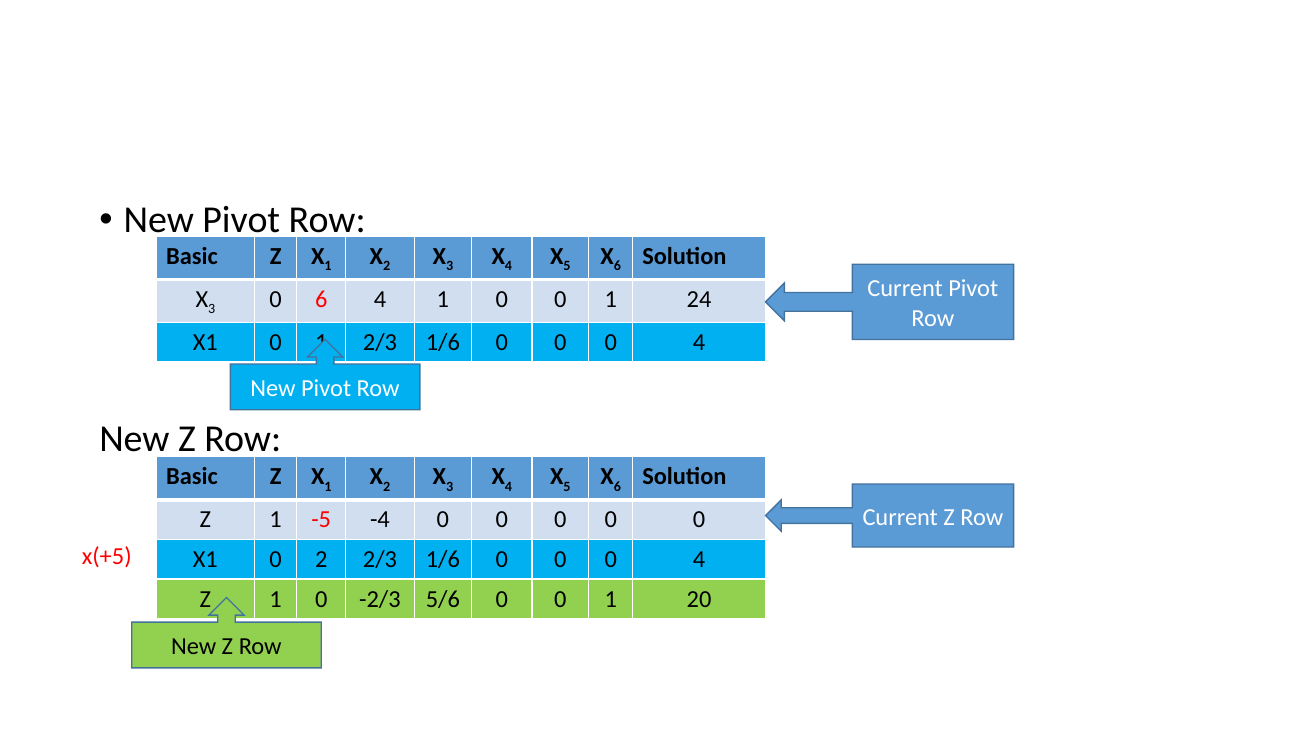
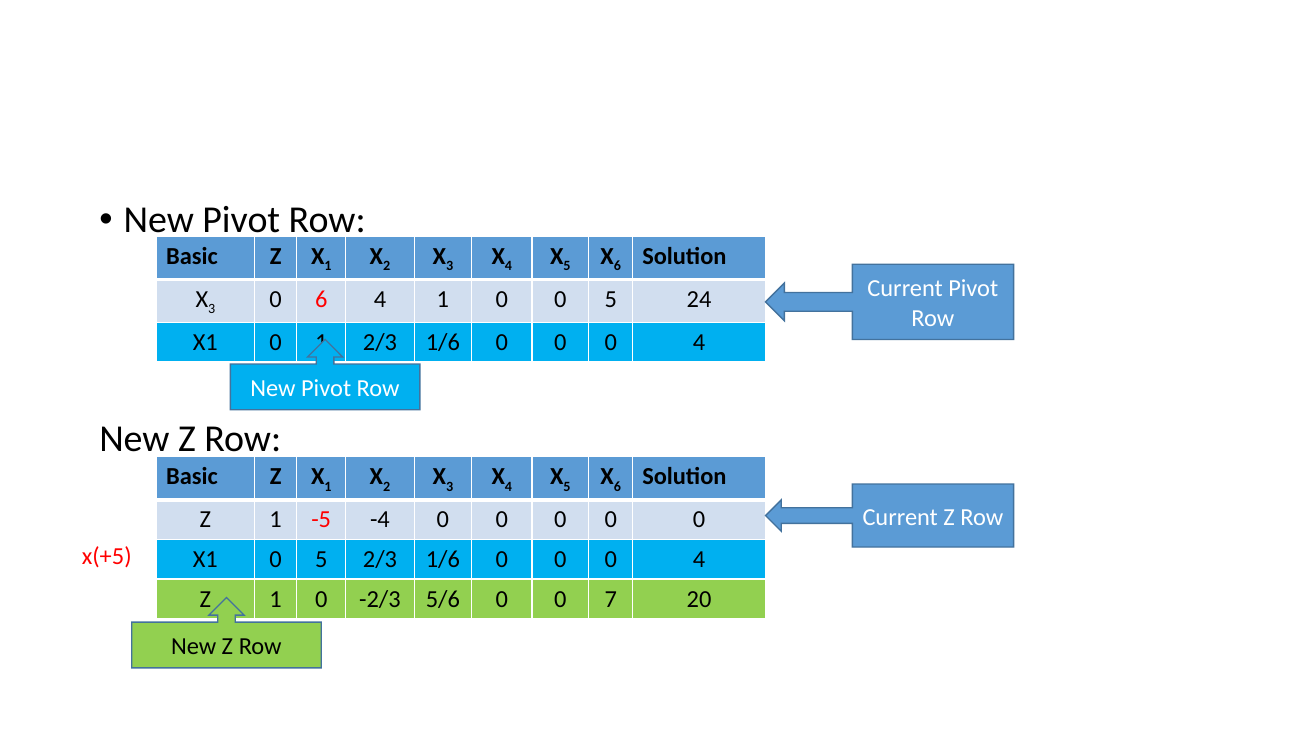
1 0 0 1: 1 -> 5
X1 0 2: 2 -> 5
5/6 0 0 1: 1 -> 7
